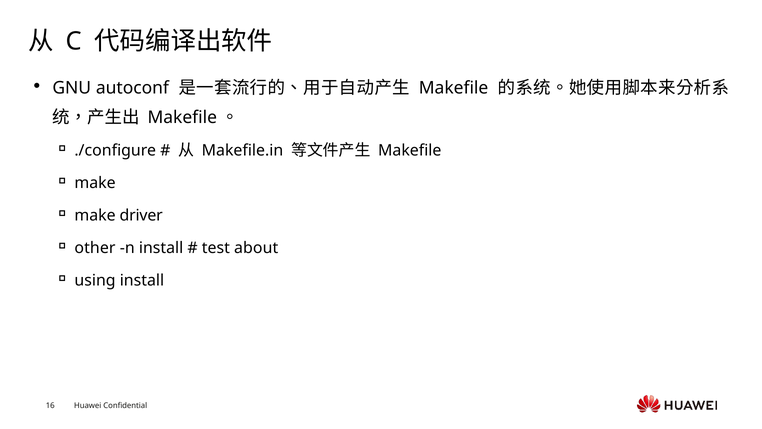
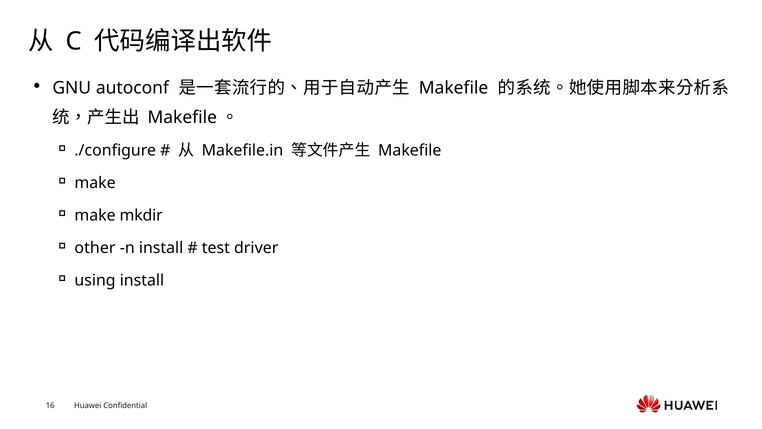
driver: driver -> mkdir
about: about -> driver
